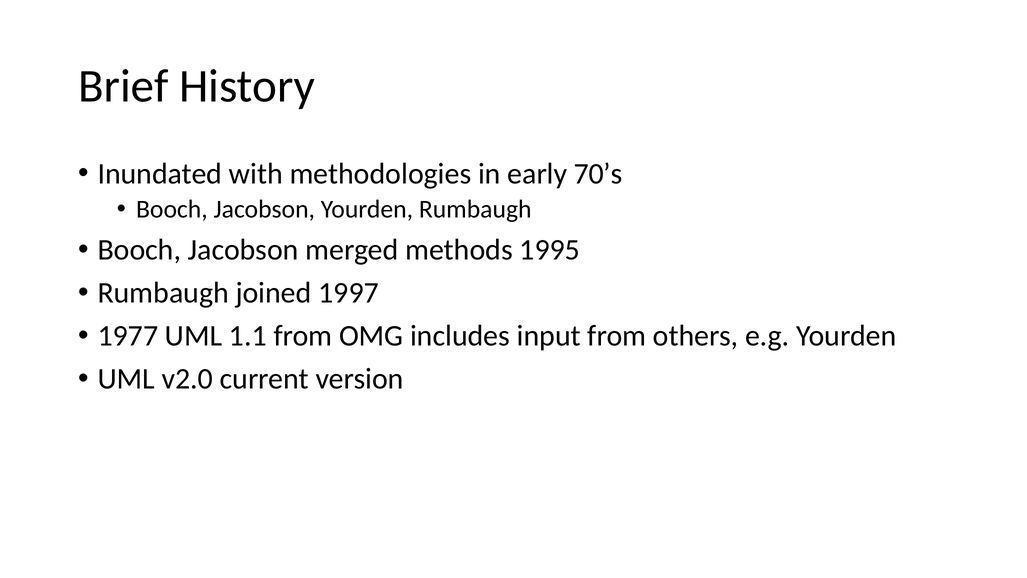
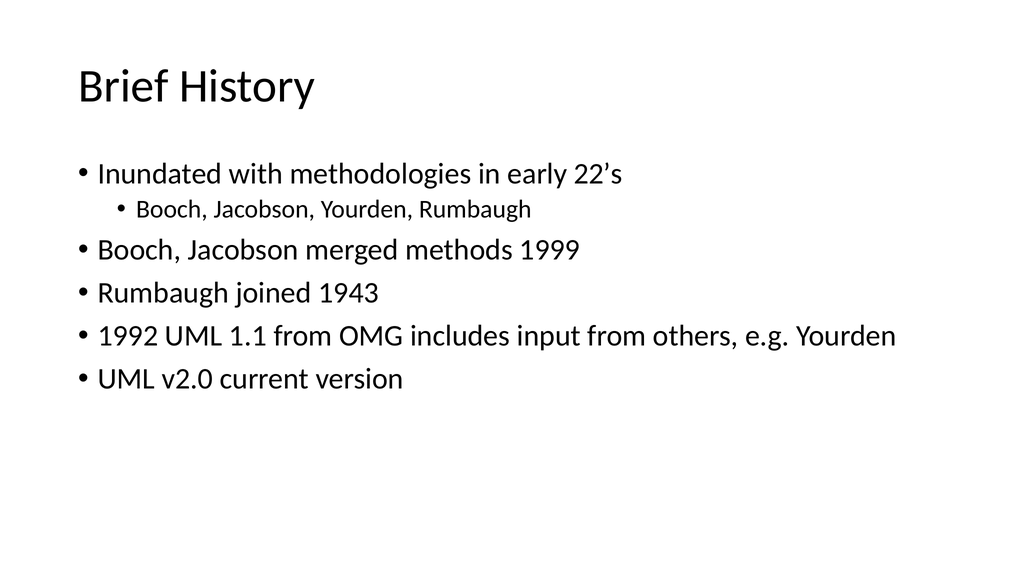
70’s: 70’s -> 22’s
1995: 1995 -> 1999
1997: 1997 -> 1943
1977: 1977 -> 1992
